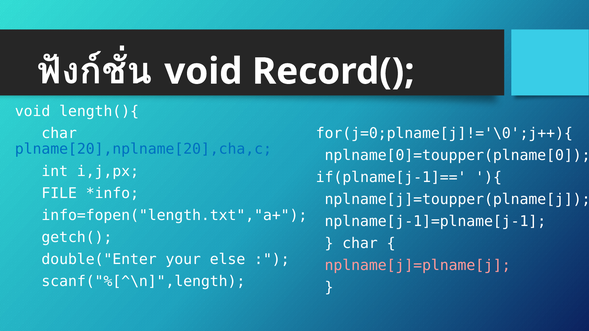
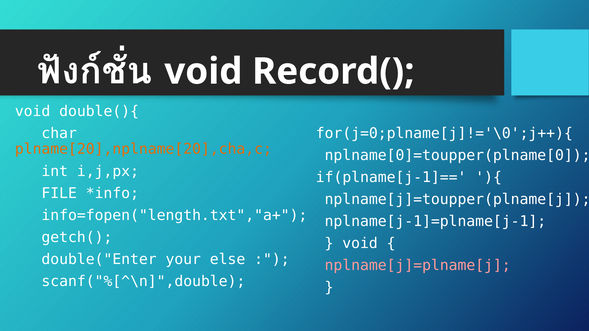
length(){: length(){ -> double(){
plname[20],nplname[20],cha,c colour: blue -> orange
char at (360, 244): char -> void
scanf("%[^\n]",length: scanf("%[^\n]",length -> scanf("%[^\n]",double
